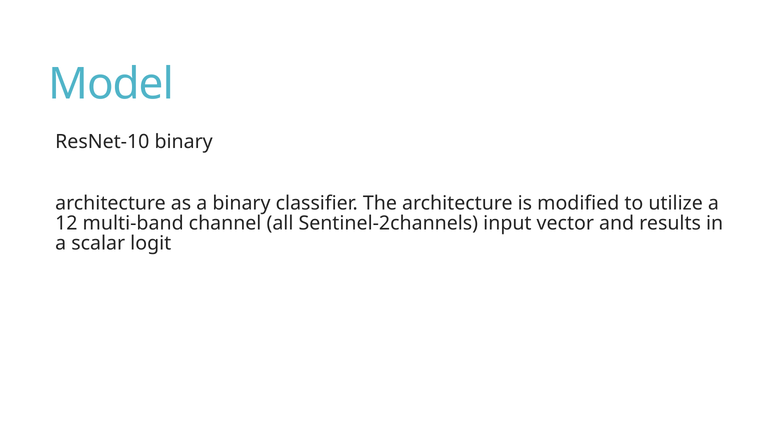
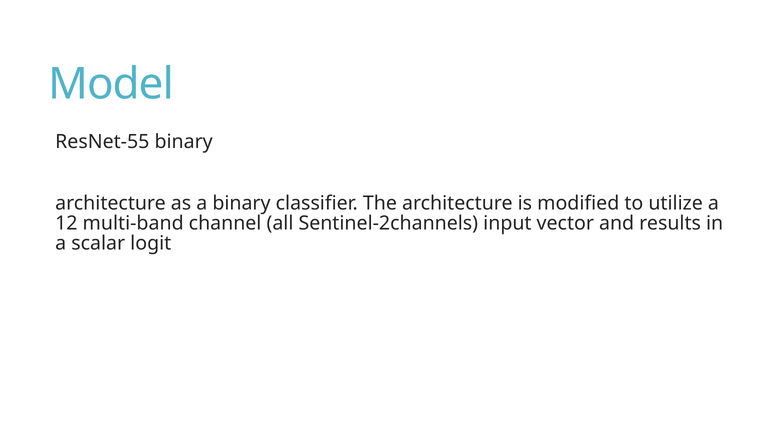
ResNet-10: ResNet-10 -> ResNet-55
